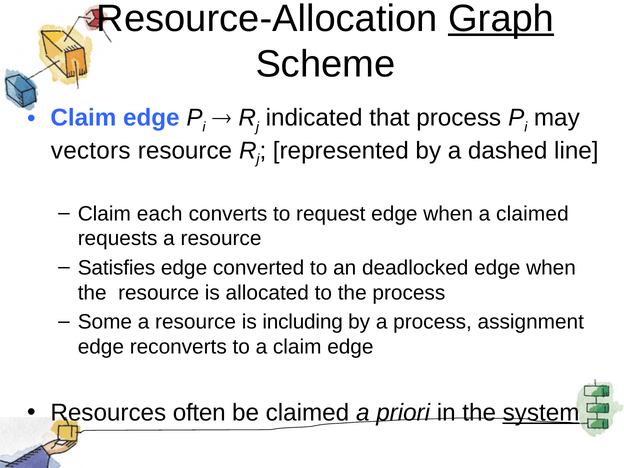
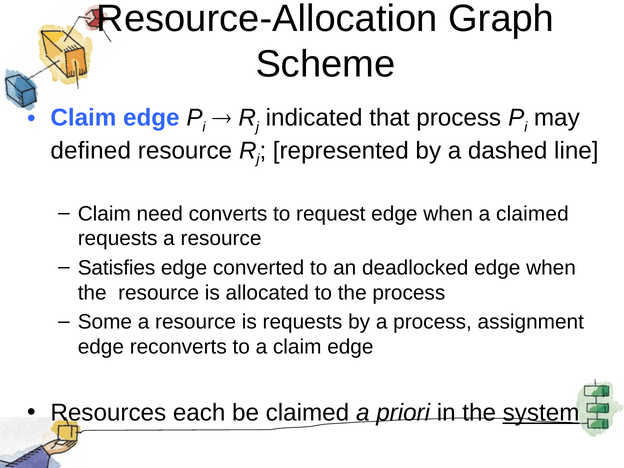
Graph underline: present -> none
vectors: vectors -> defined
each: each -> need
is including: including -> requests
often: often -> each
